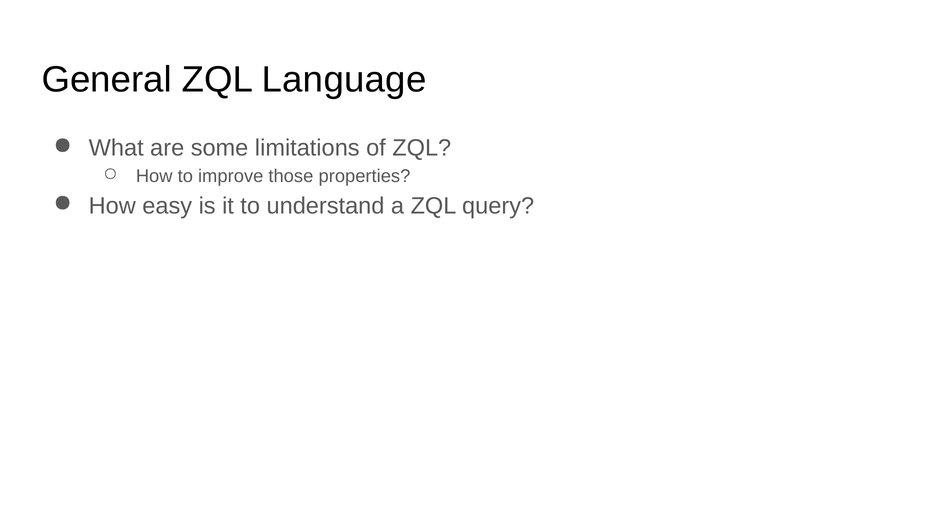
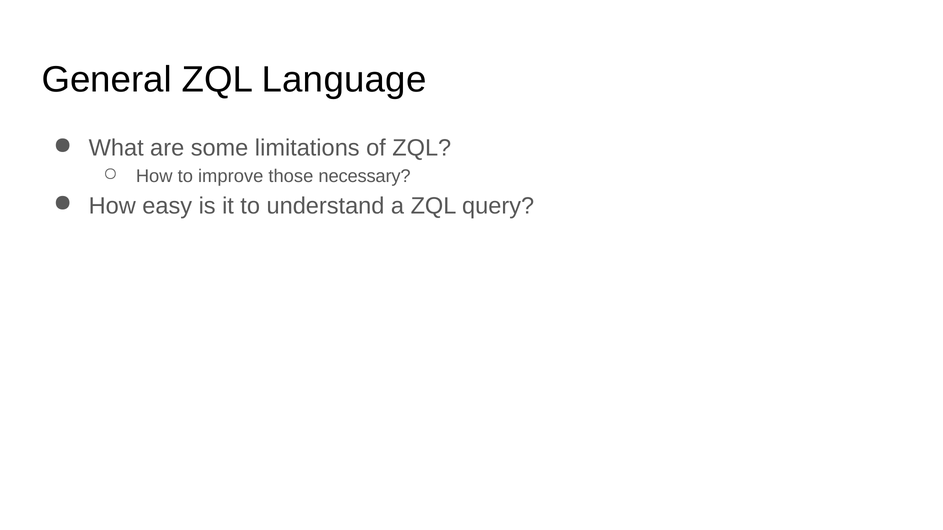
properties: properties -> necessary
